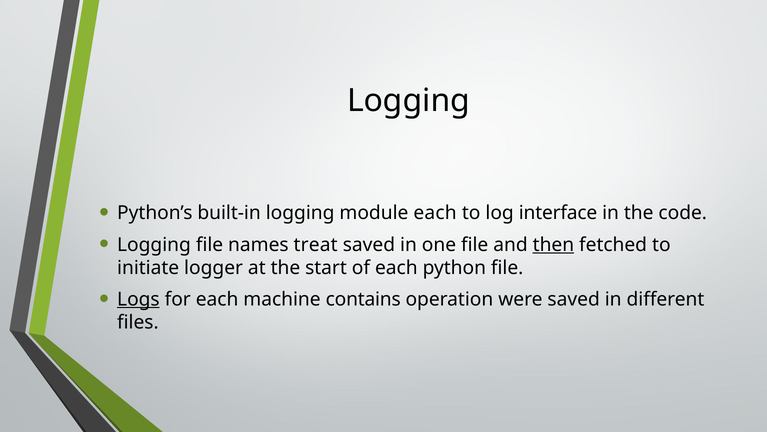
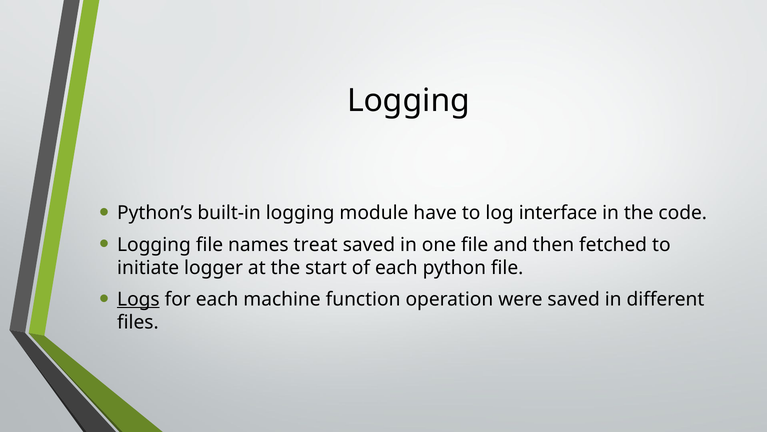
module each: each -> have
then underline: present -> none
contains: contains -> function
